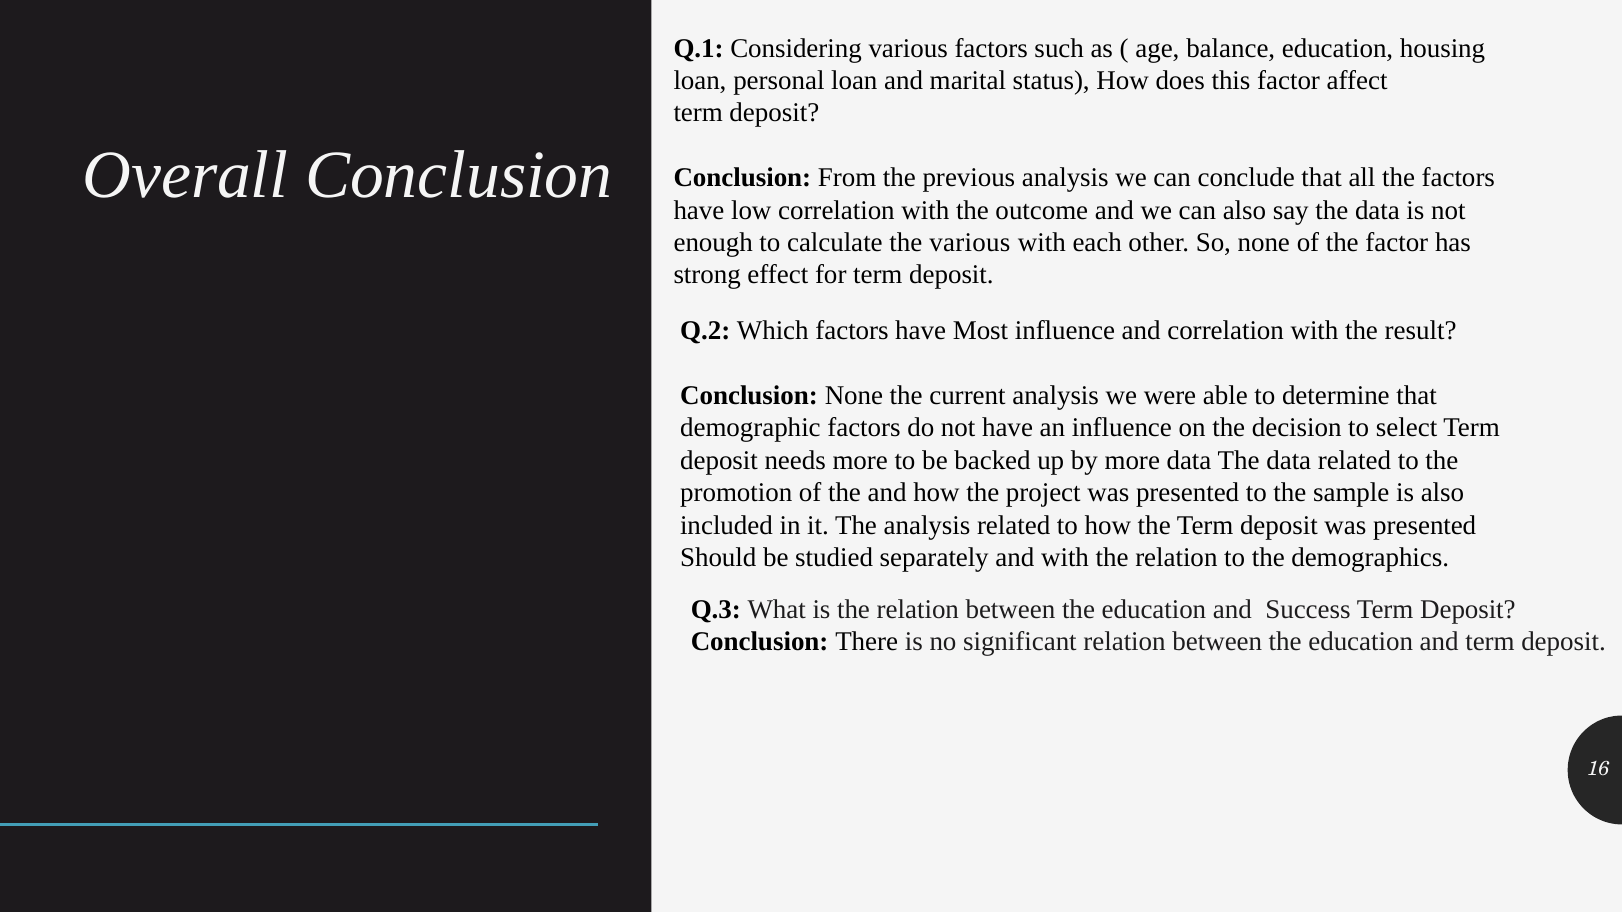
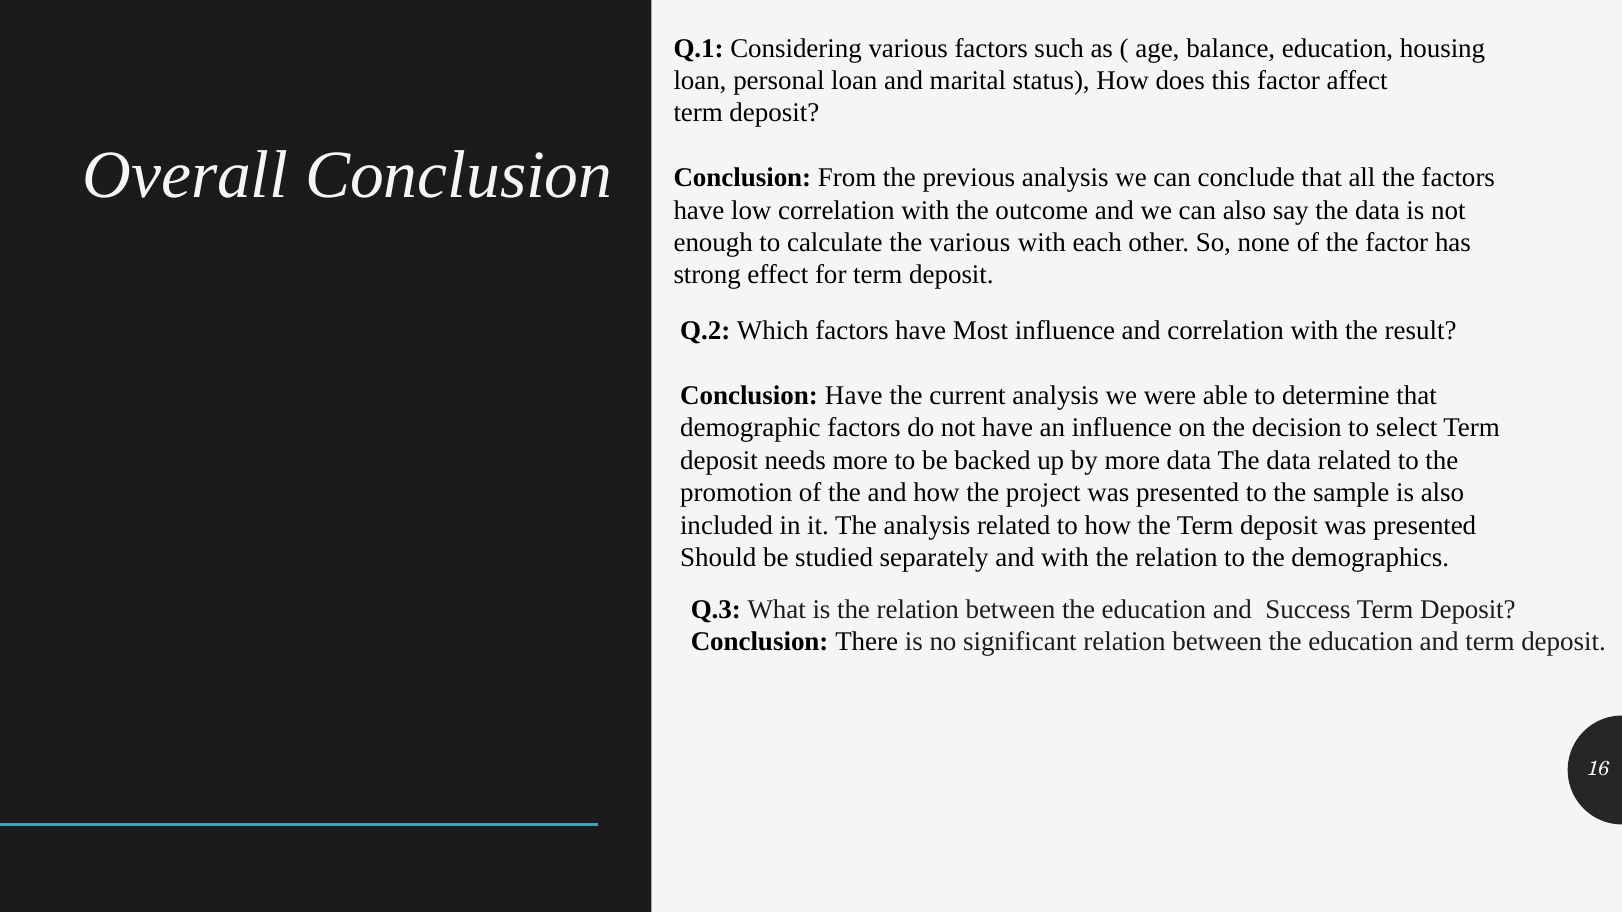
Conclusion None: None -> Have
